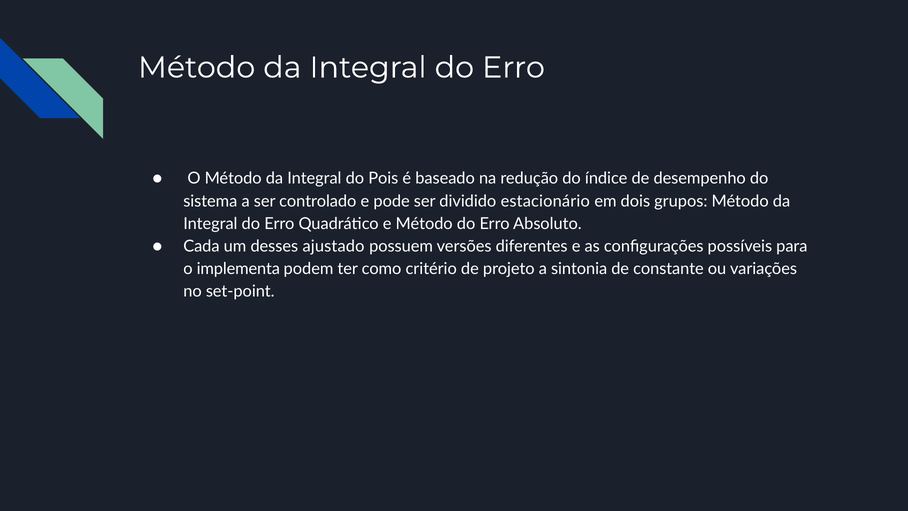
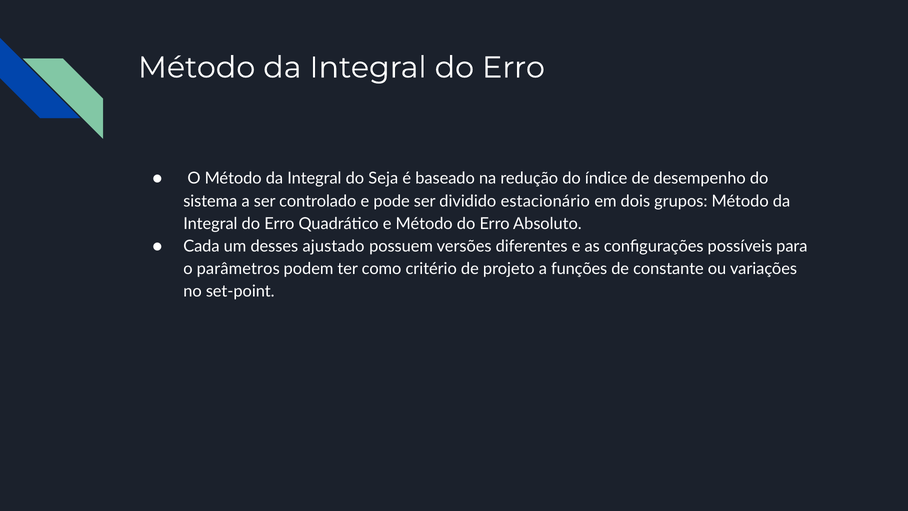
Pois: Pois -> Seja
implementa: implementa -> parâmetros
sintonia: sintonia -> funções
